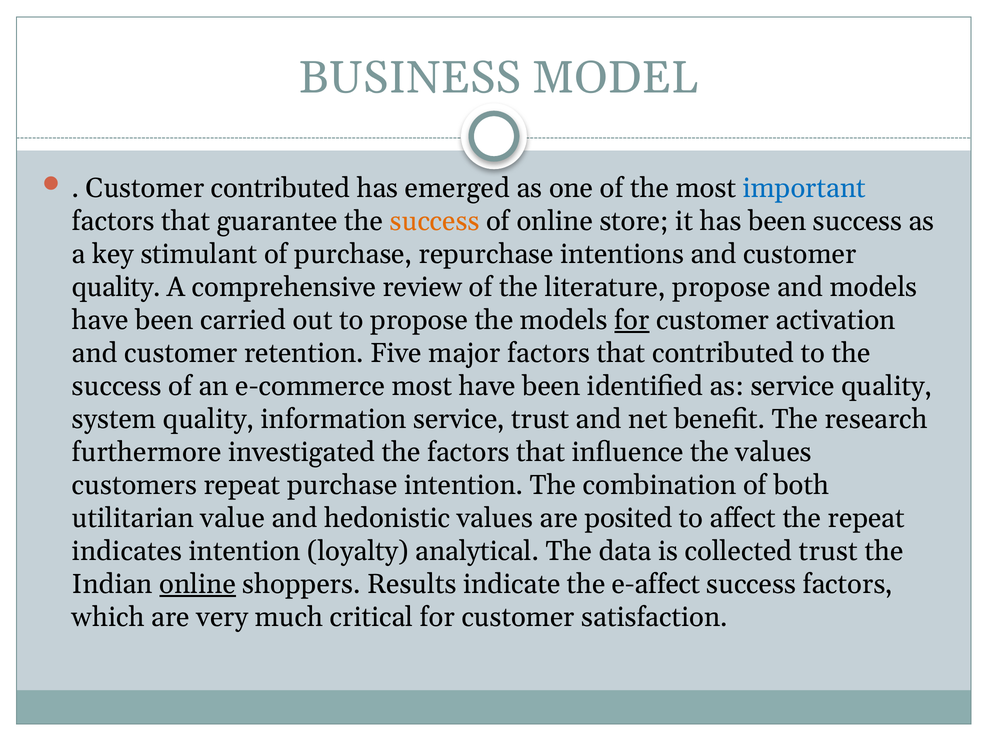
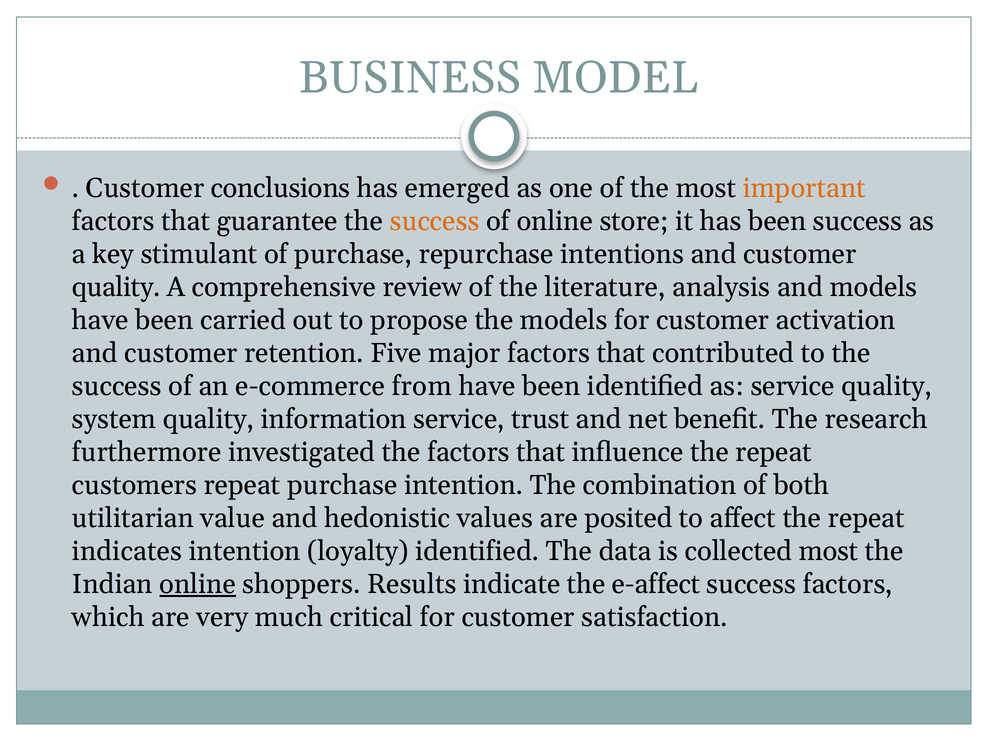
Customer contributed: contributed -> conclusions
important colour: blue -> orange
literature propose: propose -> analysis
for at (632, 320) underline: present -> none
e-commerce most: most -> from
influence the values: values -> repeat
loyalty analytical: analytical -> identified
collected trust: trust -> most
